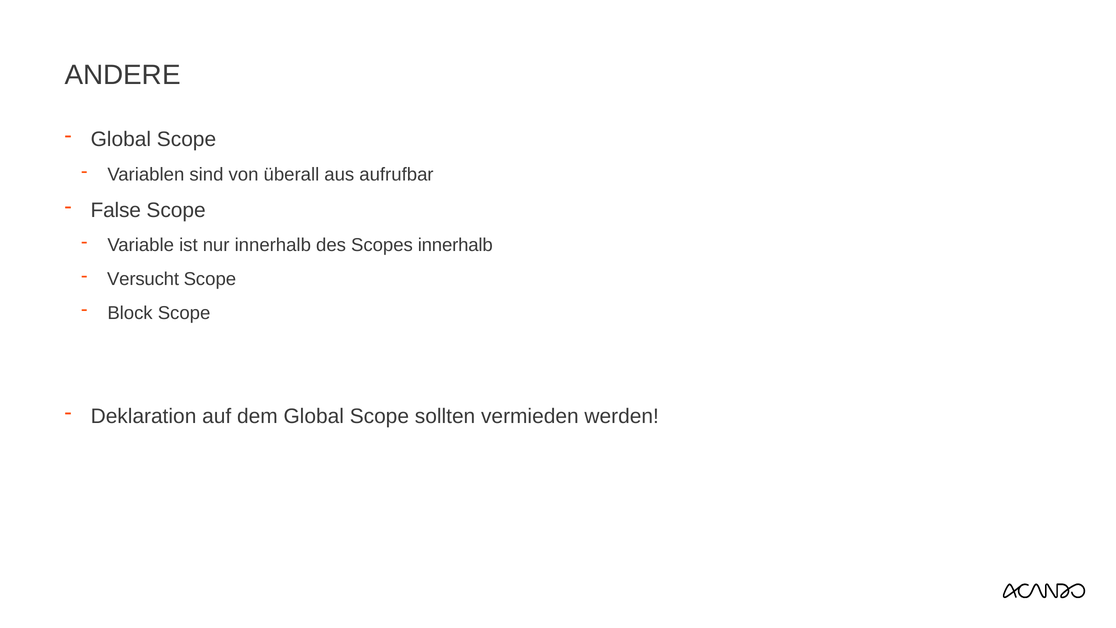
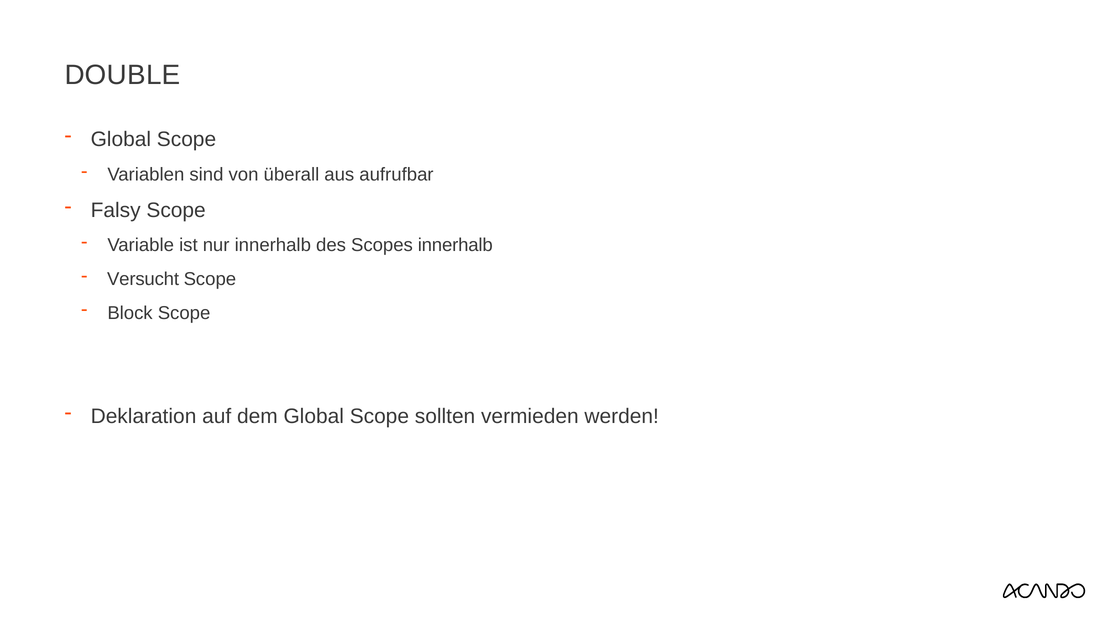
ANDERE: ANDERE -> DOUBLE
False: False -> Falsy
